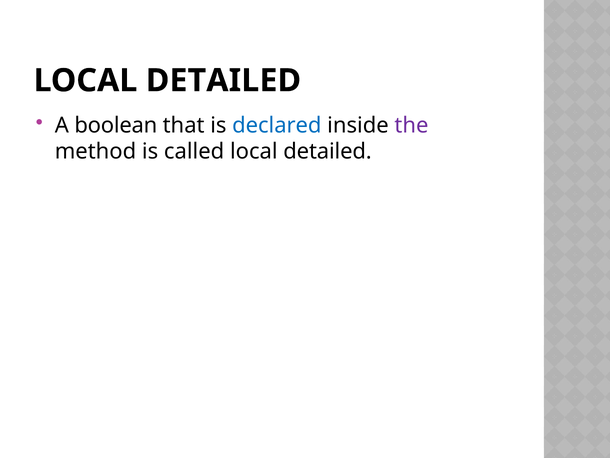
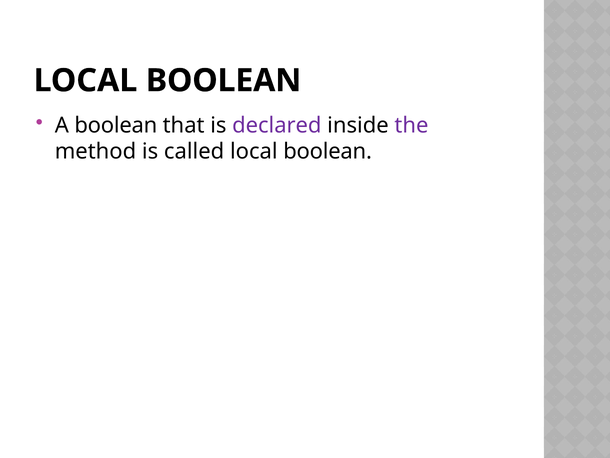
DETAILED at (223, 81): DETAILED -> BOOLEAN
declared colour: blue -> purple
called local detailed: detailed -> boolean
